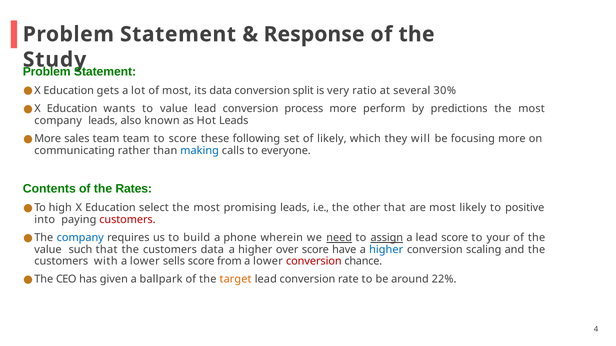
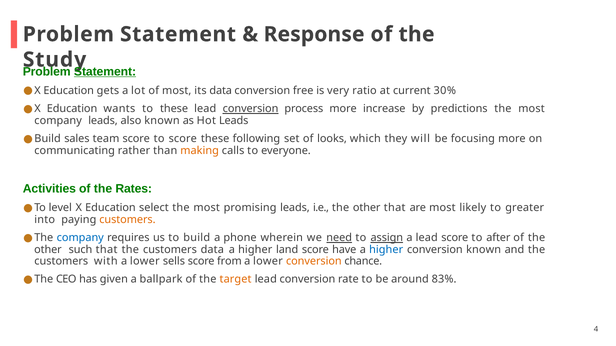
Statement at (105, 72) underline: none -> present
split: split -> free
several: several -> current
to value: value -> these
conversion at (251, 109) underline: none -> present
perform: perform -> increase
More at (48, 139): More -> Build
team team: team -> score
of likely: likely -> looks
making colour: blue -> orange
Contents: Contents -> Activities
high: high -> level
positive: positive -> greater
customers at (127, 220) colour: red -> orange
your: your -> after
value at (48, 250): value -> other
over: over -> land
conversion scaling: scaling -> known
conversion at (314, 262) colour: red -> orange
22%: 22% -> 83%
